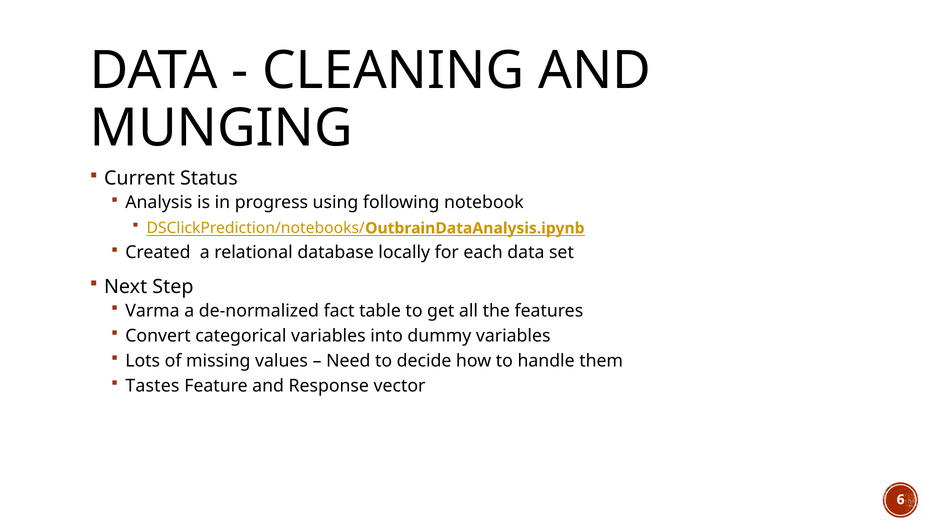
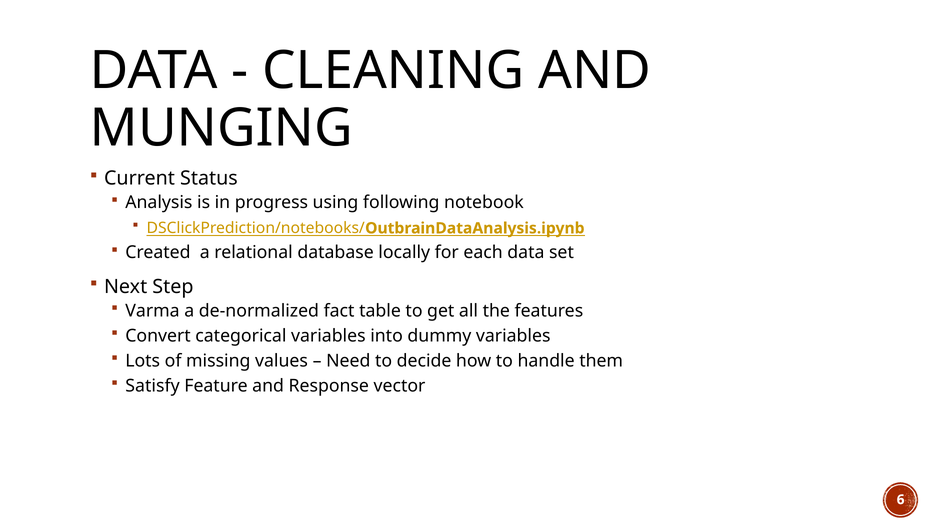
Tastes: Tastes -> Satisfy
